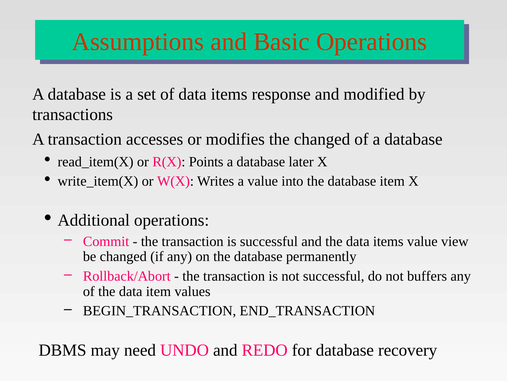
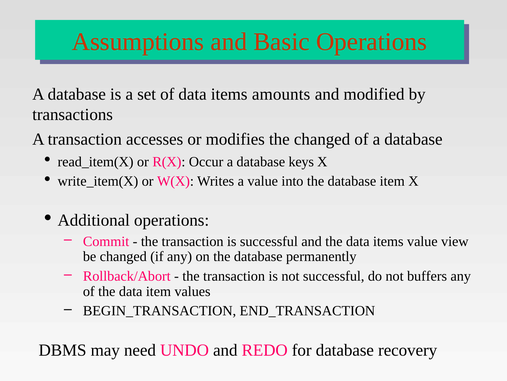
response: response -> amounts
Points: Points -> Occur
later: later -> keys
